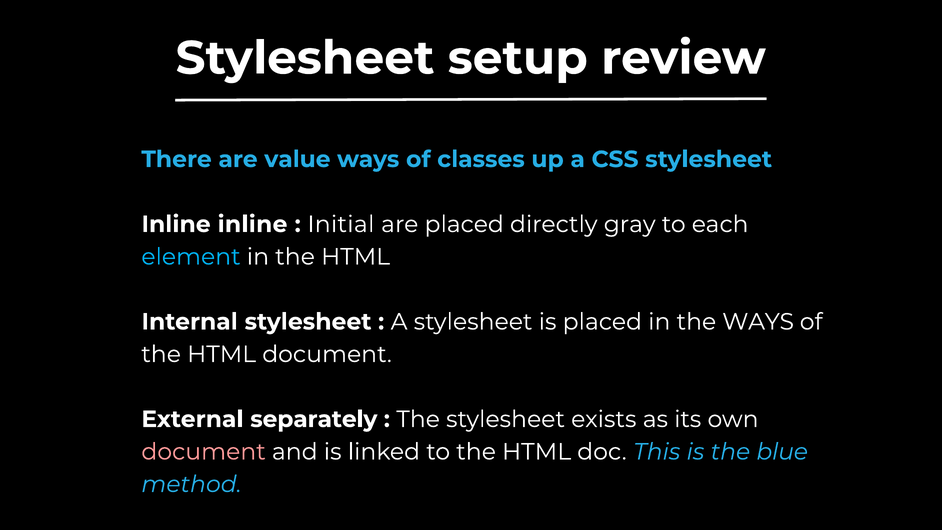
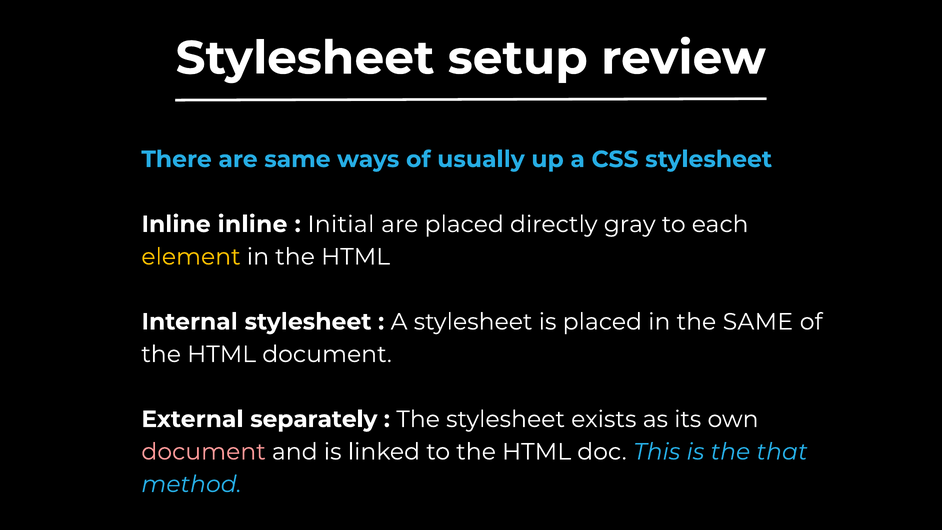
are value: value -> same
classes: classes -> usually
element colour: light blue -> yellow
the WAYS: WAYS -> SAME
blue: blue -> that
